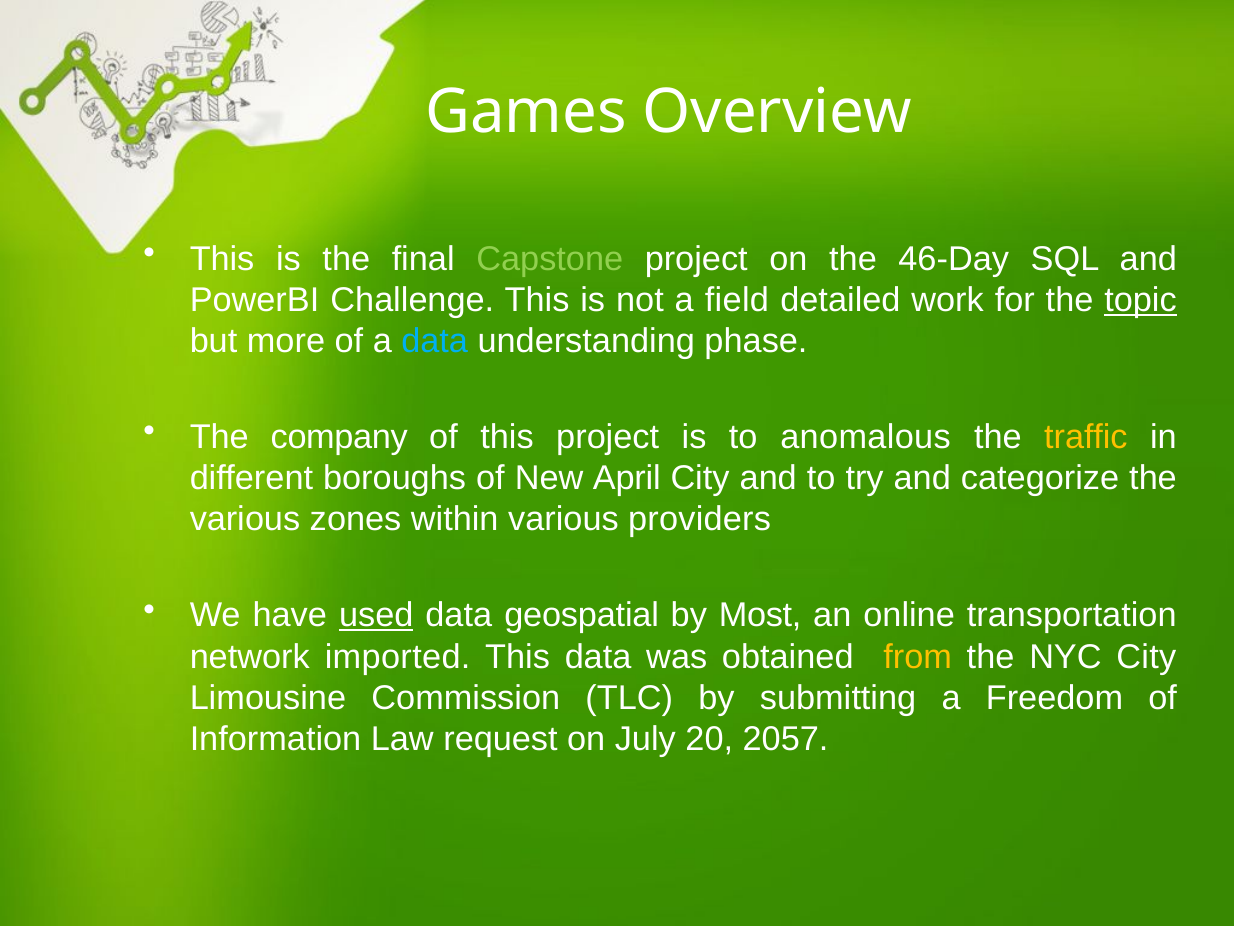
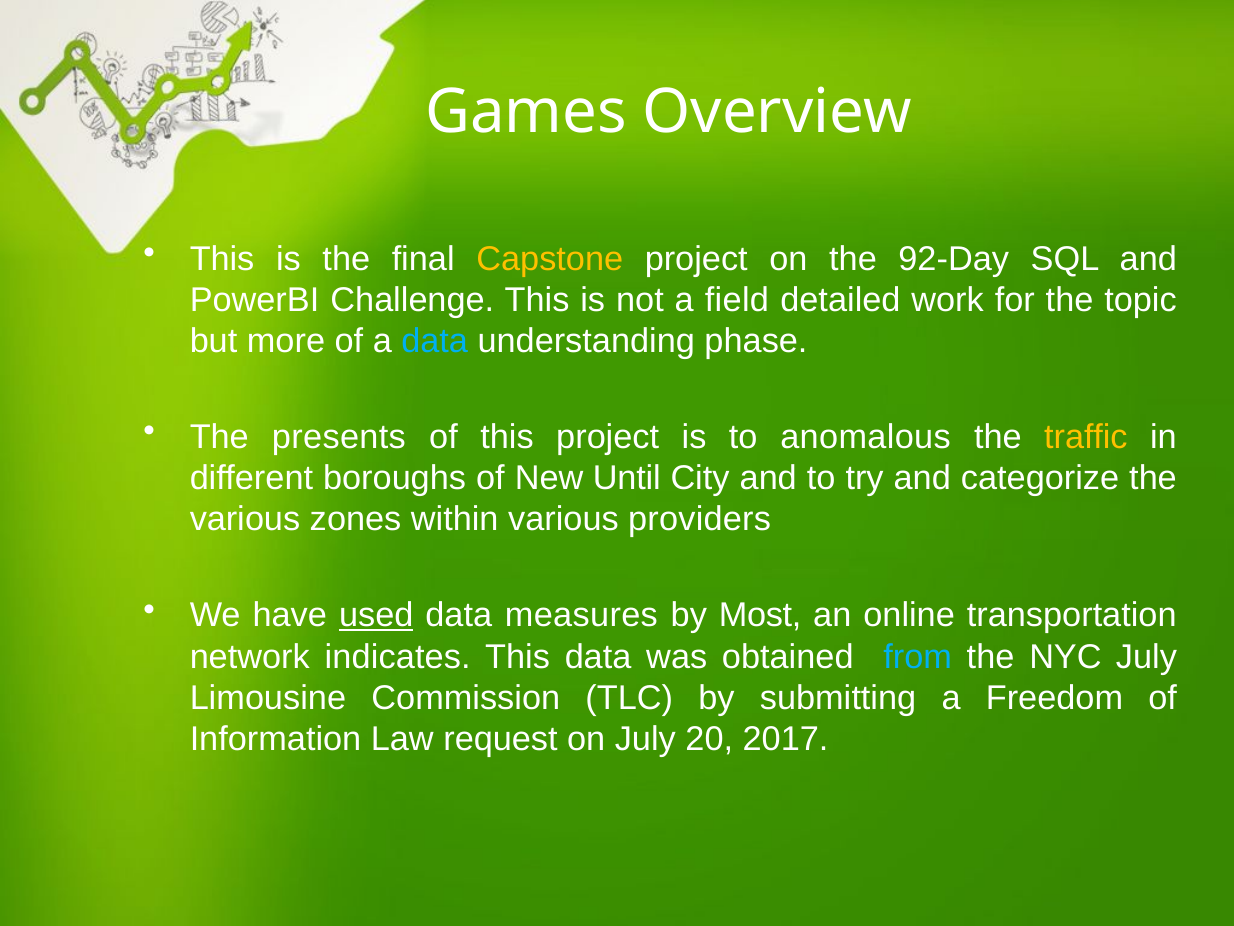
Capstone colour: light green -> yellow
46-Day: 46-Day -> 92-Day
topic underline: present -> none
company: company -> presents
April: April -> Until
geospatial: geospatial -> measures
imported: imported -> indicates
from colour: yellow -> light blue
NYC City: City -> July
2057: 2057 -> 2017
